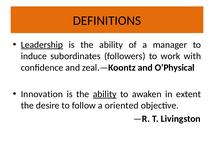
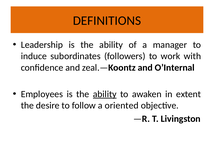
Leadership underline: present -> none
O’Physical: O’Physical -> O’Internal
Innovation: Innovation -> Employees
